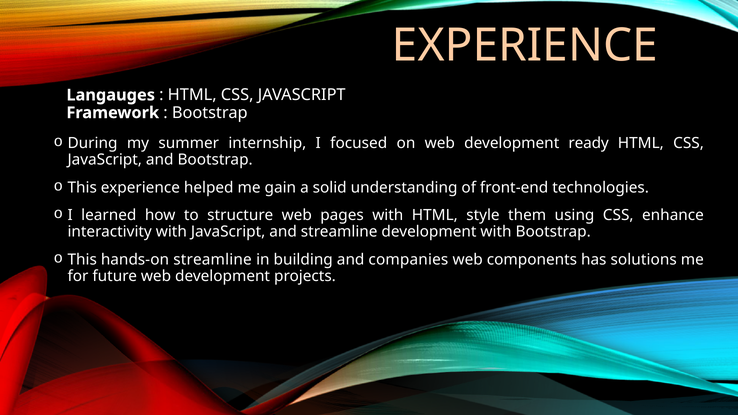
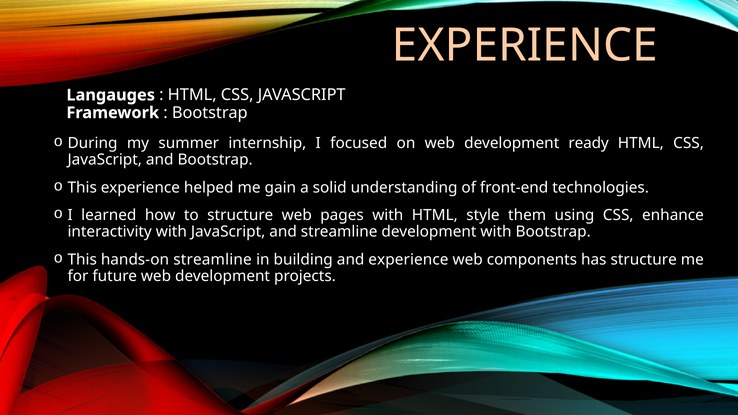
and companies: companies -> experience
has solutions: solutions -> structure
